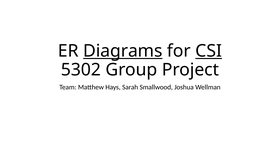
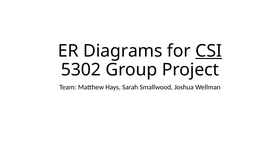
Diagrams underline: present -> none
